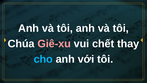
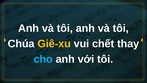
Giê-xu colour: pink -> yellow
